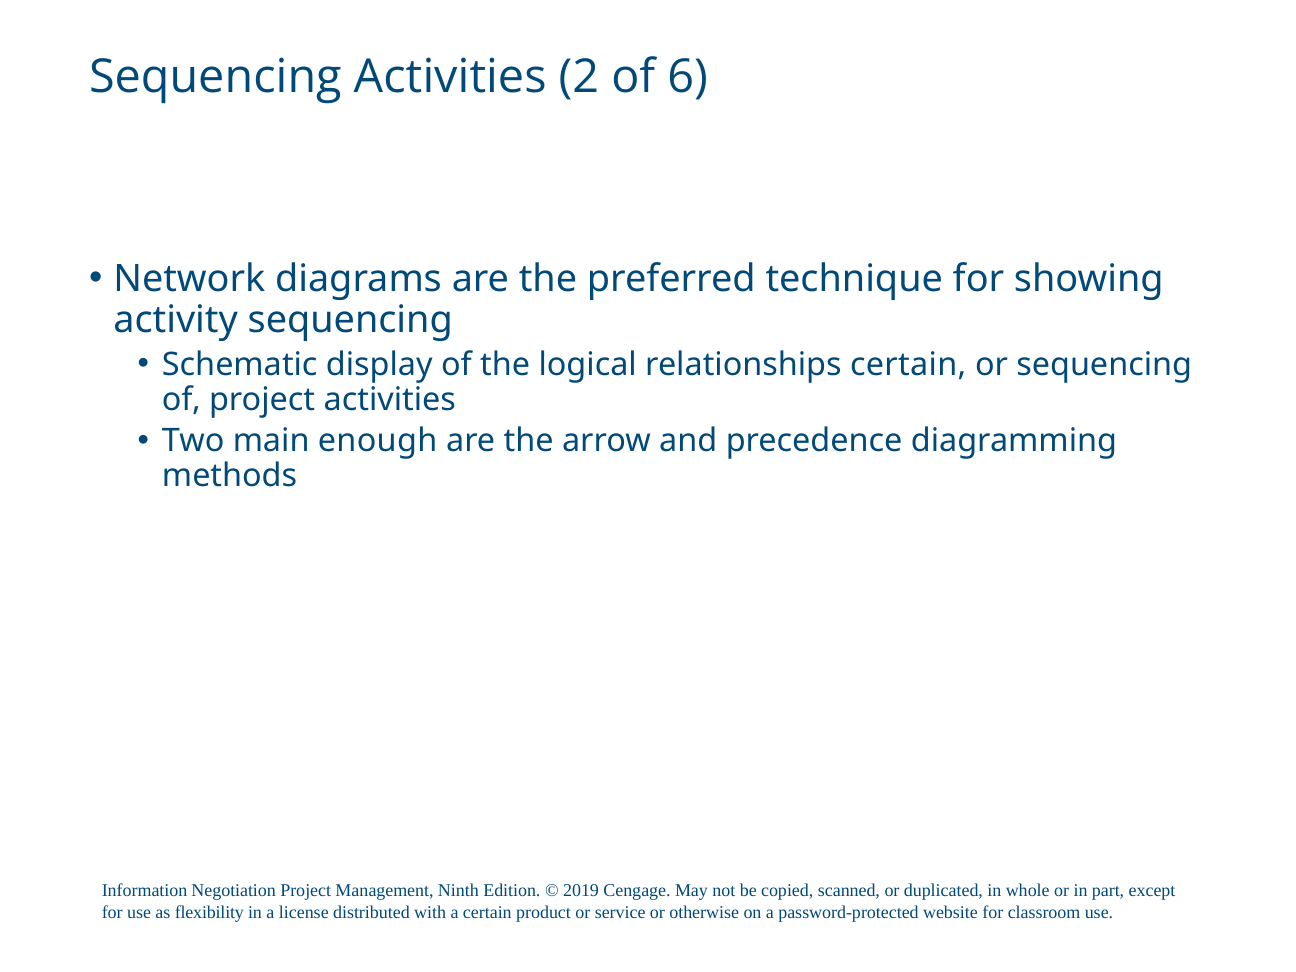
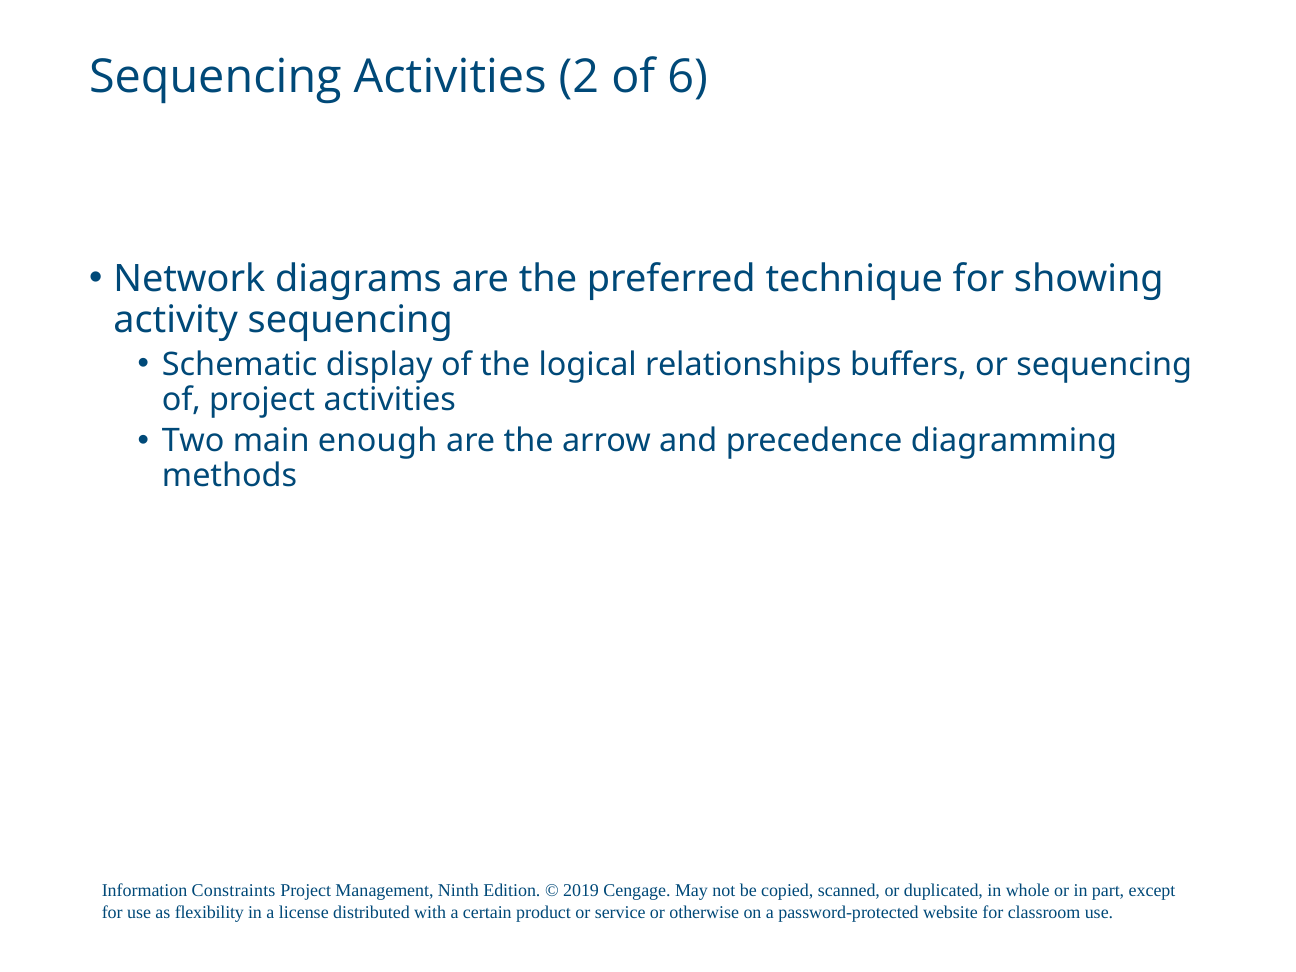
relationships certain: certain -> buffers
Negotiation: Negotiation -> Constraints
